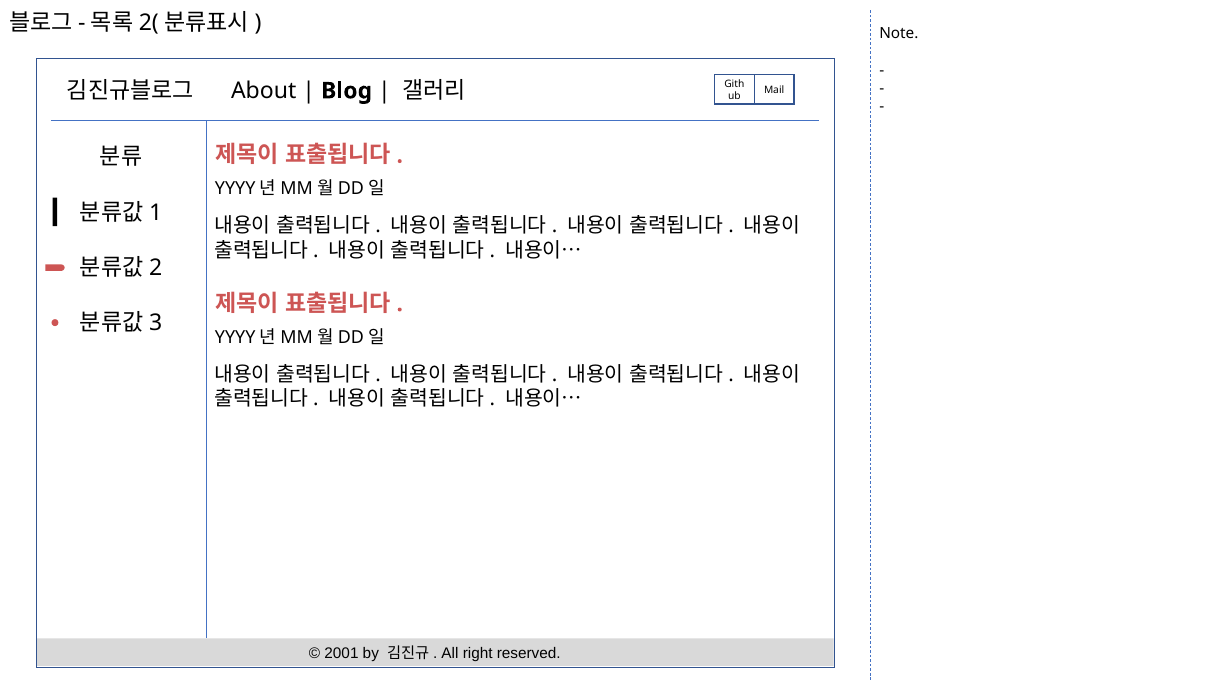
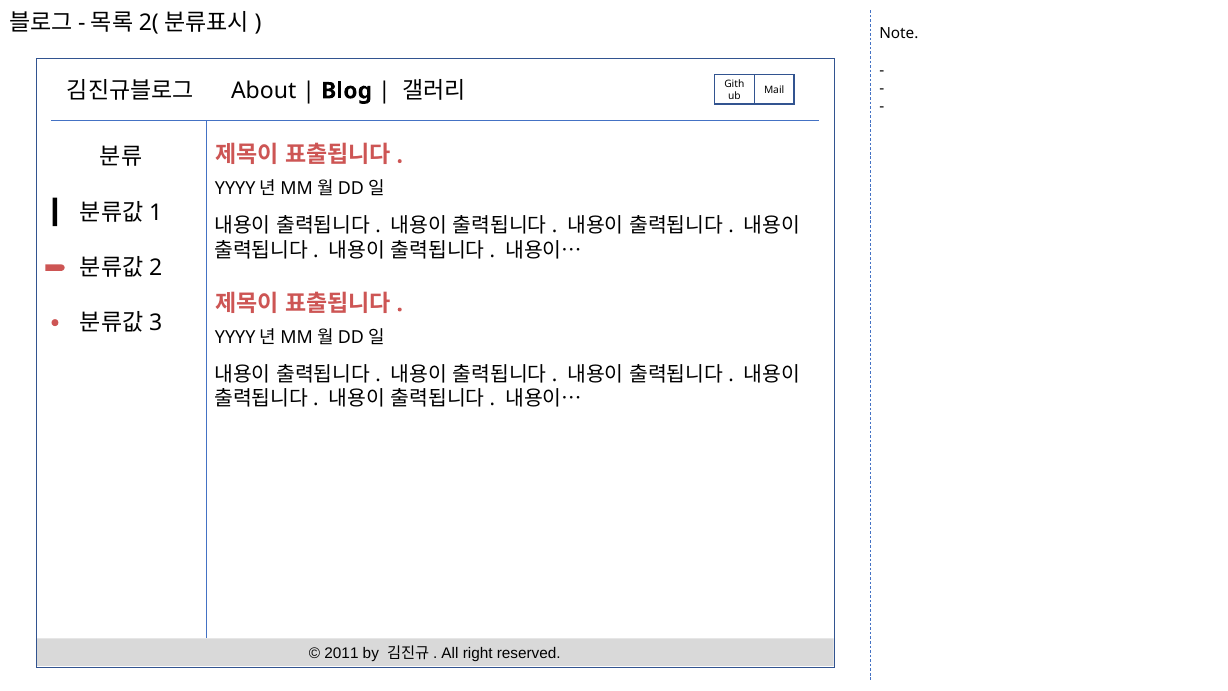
2001: 2001 -> 2011
